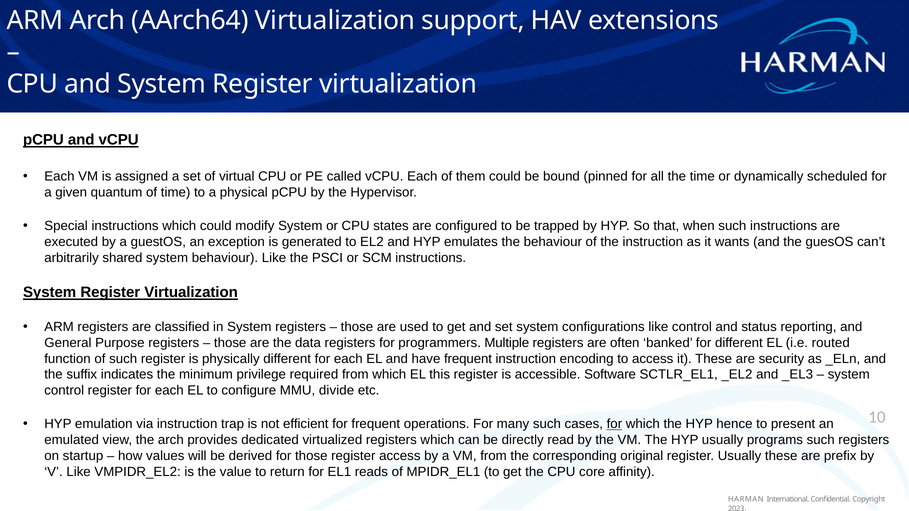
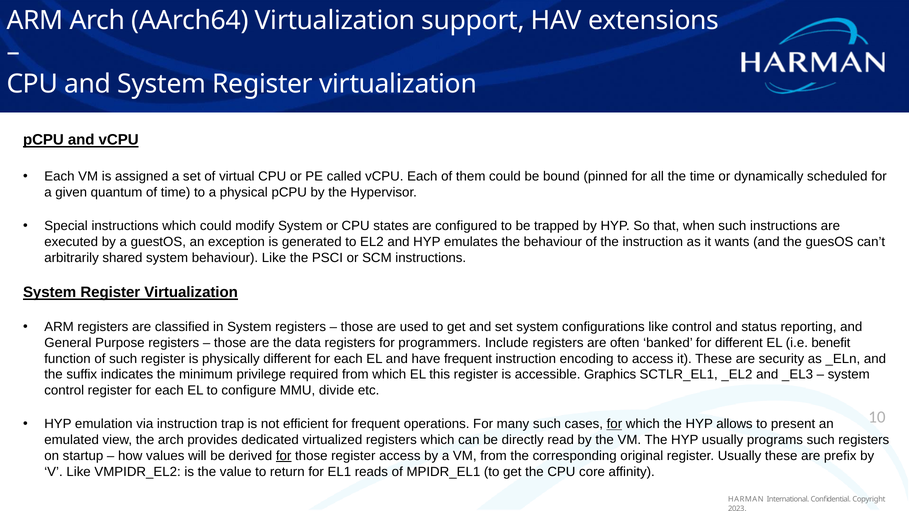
Multiple: Multiple -> Include
routed: routed -> benefit
Software: Software -> Graphics
hence: hence -> allows
for at (284, 456) underline: none -> present
